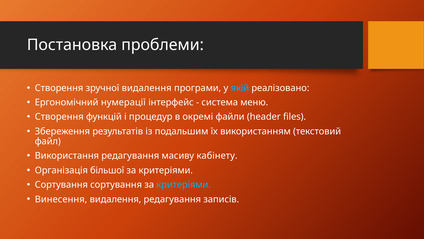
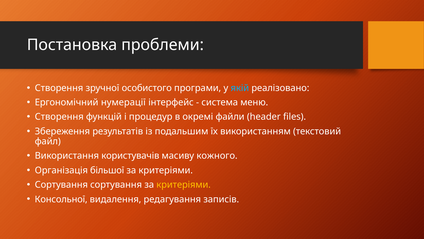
зручної видалення: видалення -> особистого
Використання редагування: редагування -> користувачів
кабінету: кабінету -> кожного
критеріями at (184, 184) colour: light blue -> yellow
Винесення: Винесення -> Консольної
